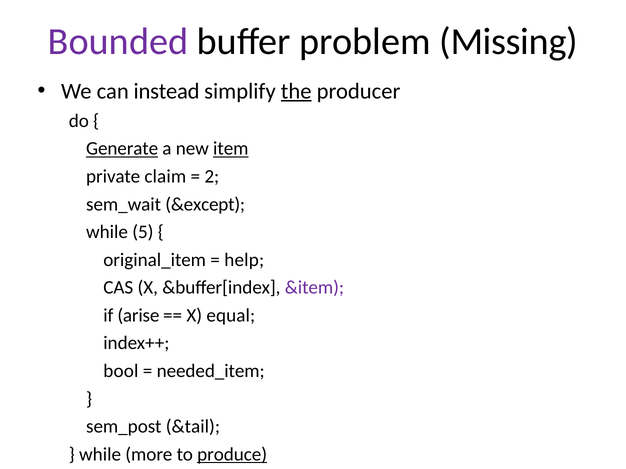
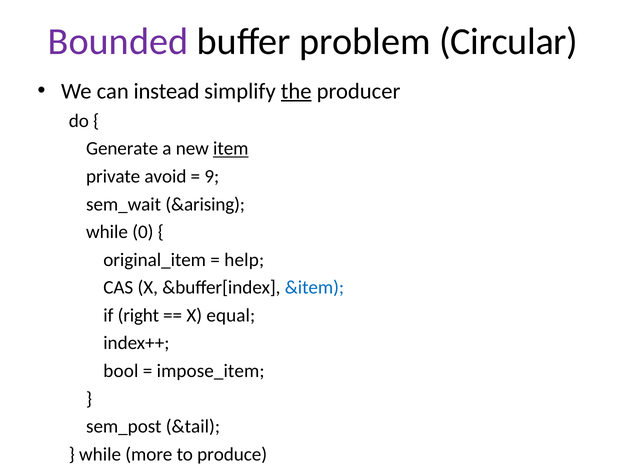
Missing: Missing -> Circular
Generate underline: present -> none
claim: claim -> avoid
2: 2 -> 9
&except: &except -> &arising
5: 5 -> 0
&item colour: purple -> blue
arise: arise -> right
needed_item: needed_item -> impose_item
produce underline: present -> none
